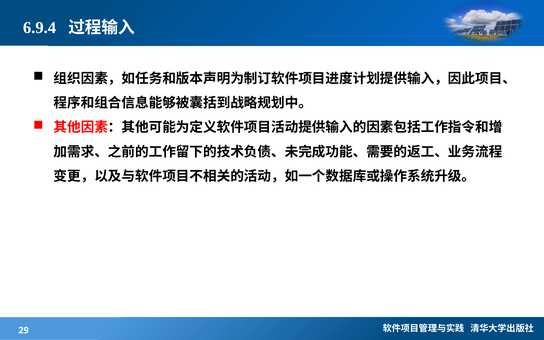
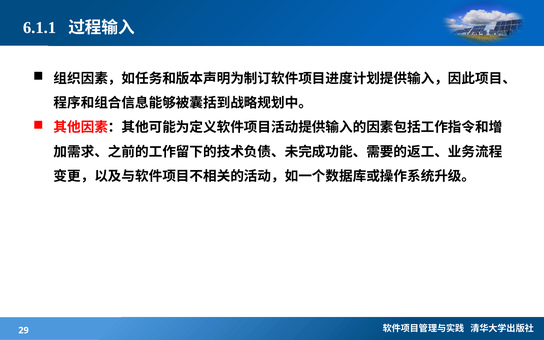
6.9.4: 6.9.4 -> 6.1.1
